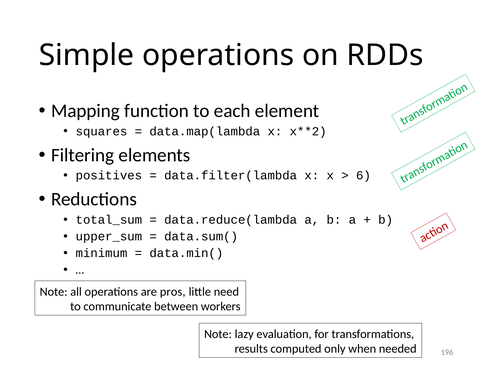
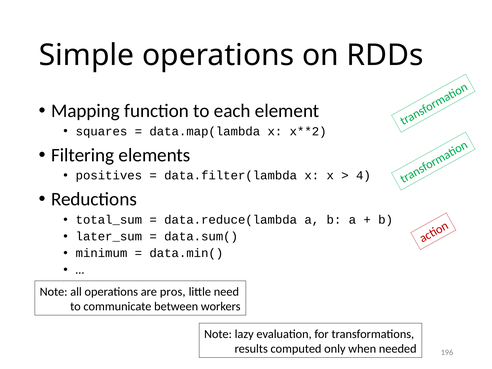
6: 6 -> 4
upper_sum: upper_sum -> later_sum
